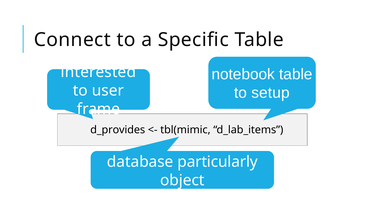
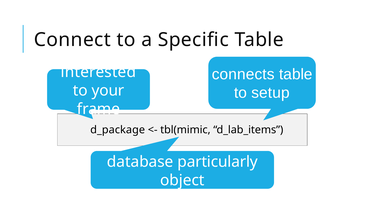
notebook: notebook -> connects
user: user -> your
d_provides: d_provides -> d_package
